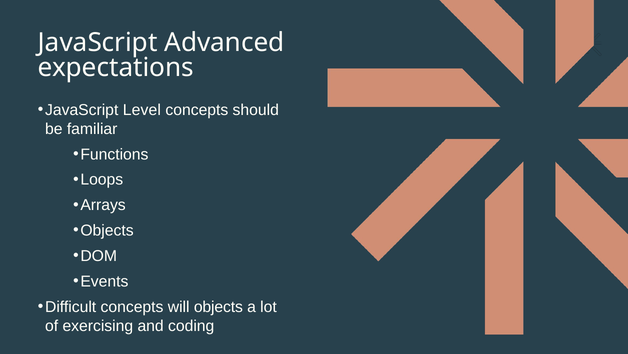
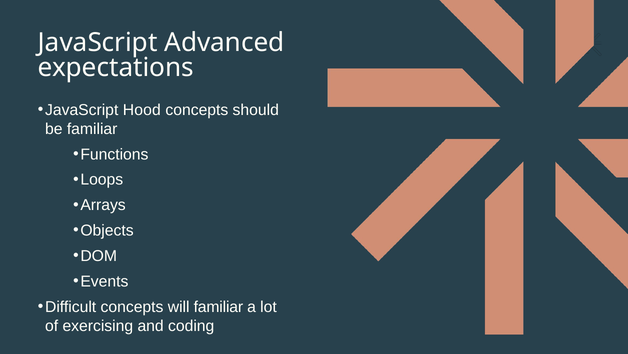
Level: Level -> Hood
will objects: objects -> familiar
